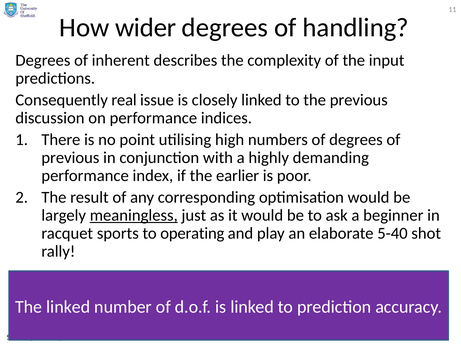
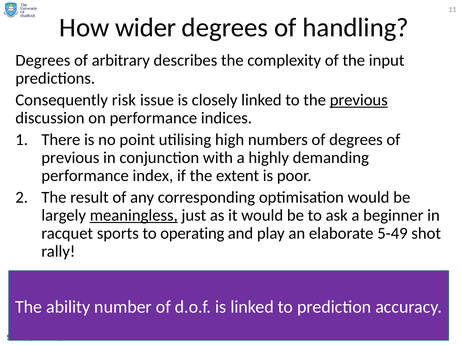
inherent: inherent -> arbitrary
real: real -> risk
previous at (359, 100) underline: none -> present
earlier: earlier -> extent
5-40: 5-40 -> 5-49
The linked: linked -> ability
